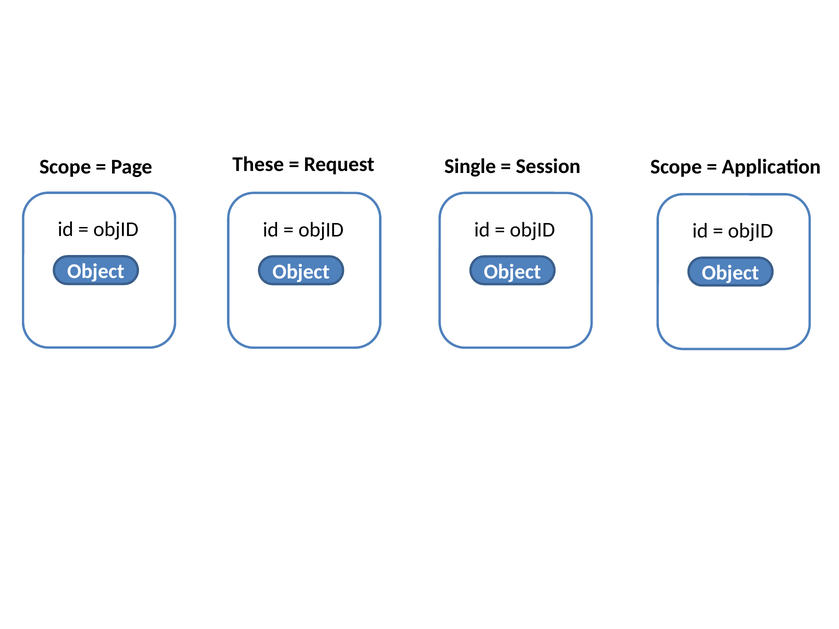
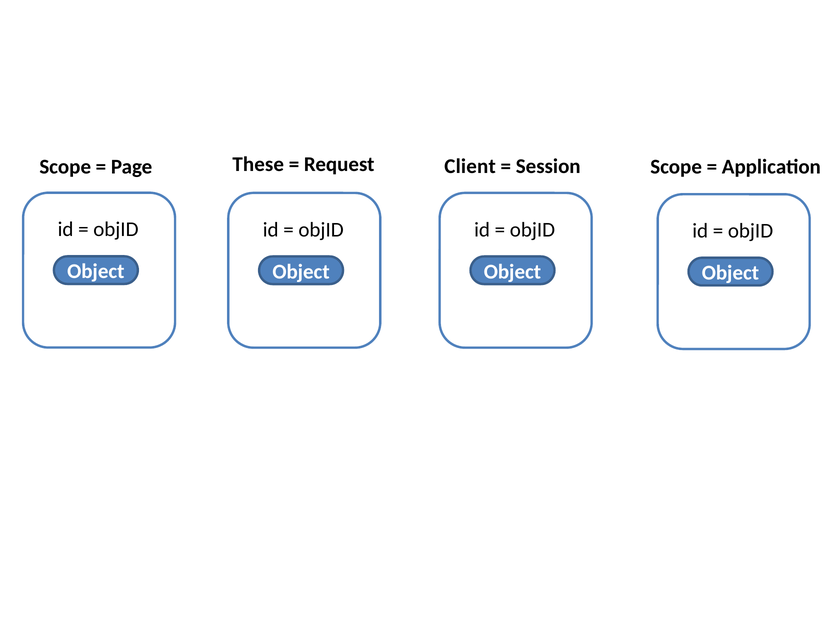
Single: Single -> Client
